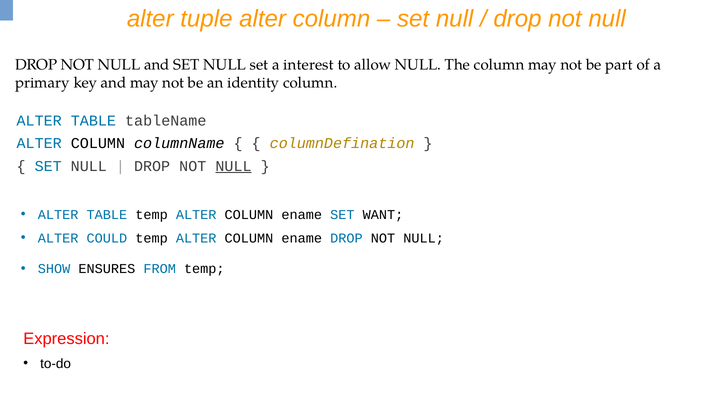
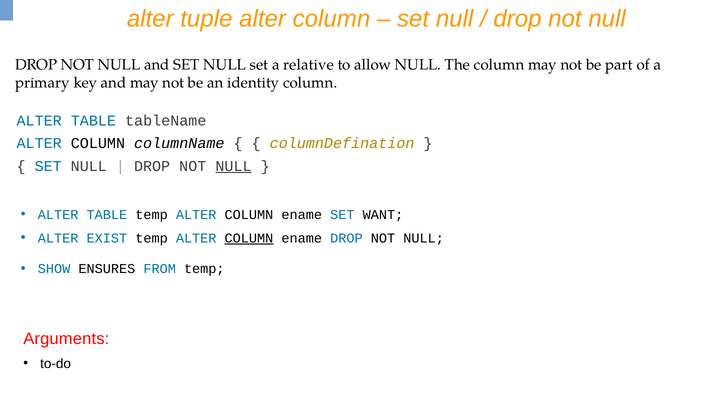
interest: interest -> relative
COULD: COULD -> EXIST
COLUMN at (249, 238) underline: none -> present
Expression: Expression -> Arguments
